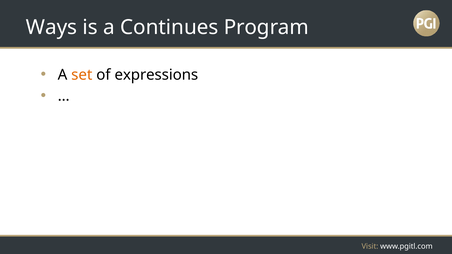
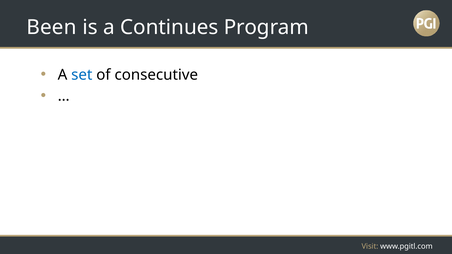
Ways: Ways -> Been
set colour: orange -> blue
expressions: expressions -> consecutive
